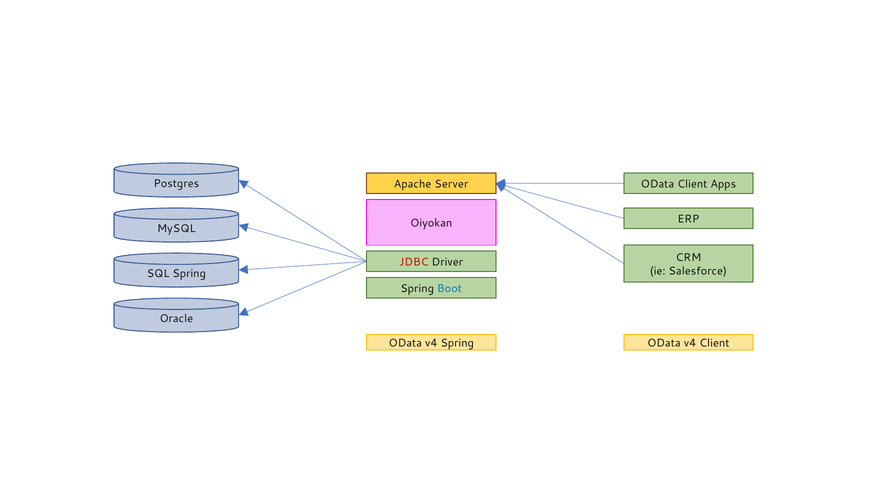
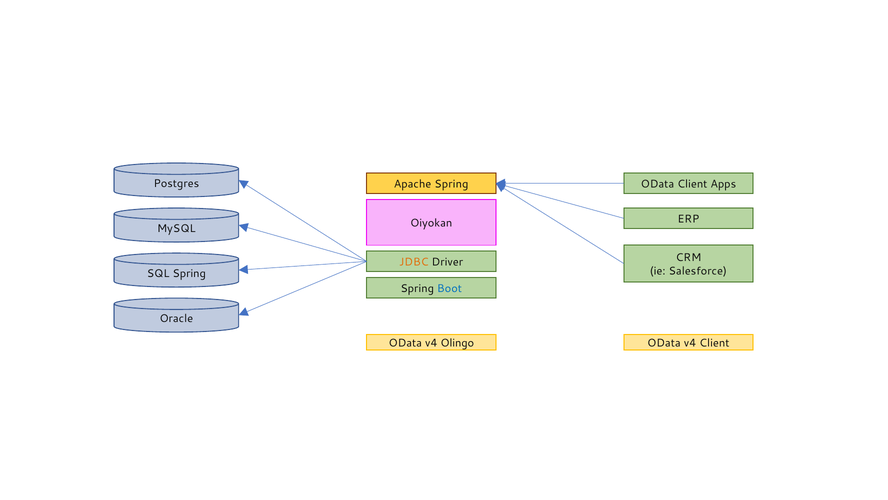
Apache Server: Server -> Spring
JDBC colour: red -> orange
v4 Spring: Spring -> Olingo
